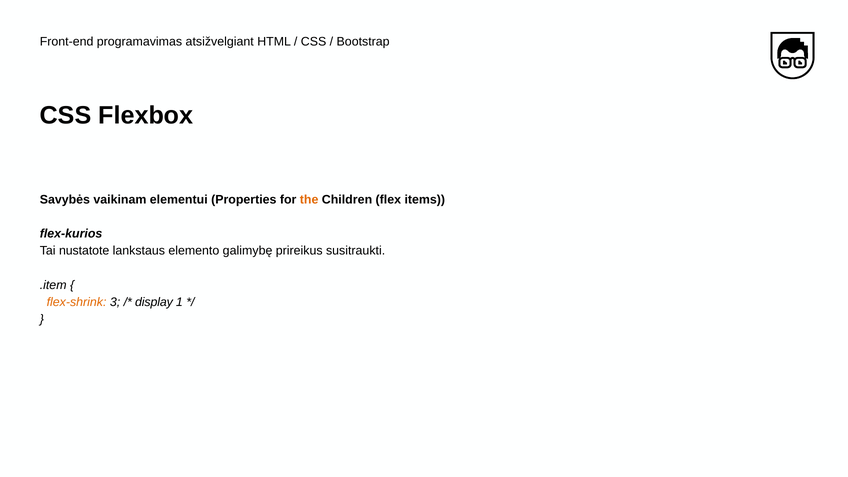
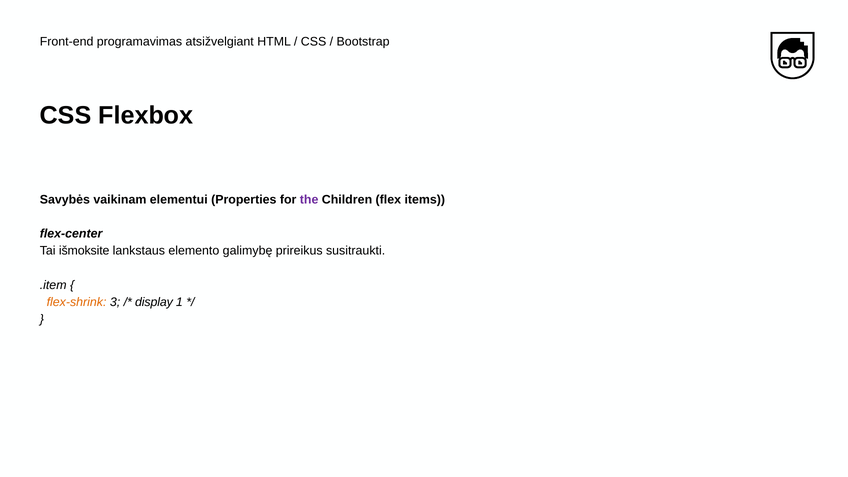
the colour: orange -> purple
flex-kurios: flex-kurios -> flex-center
nustatote: nustatote -> išmoksite
